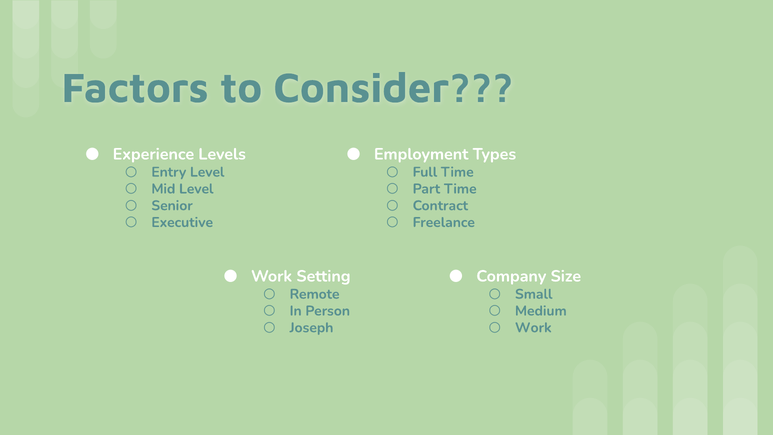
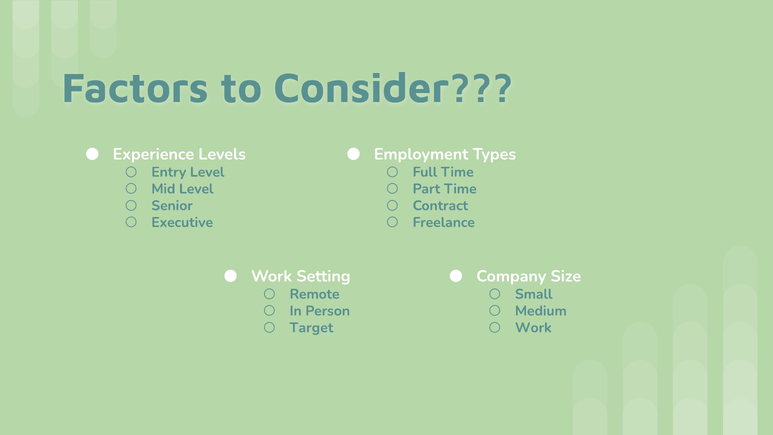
Joseph: Joseph -> Target
